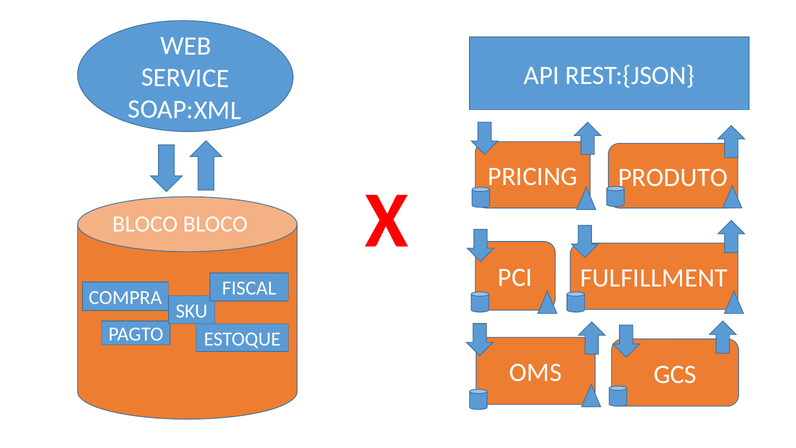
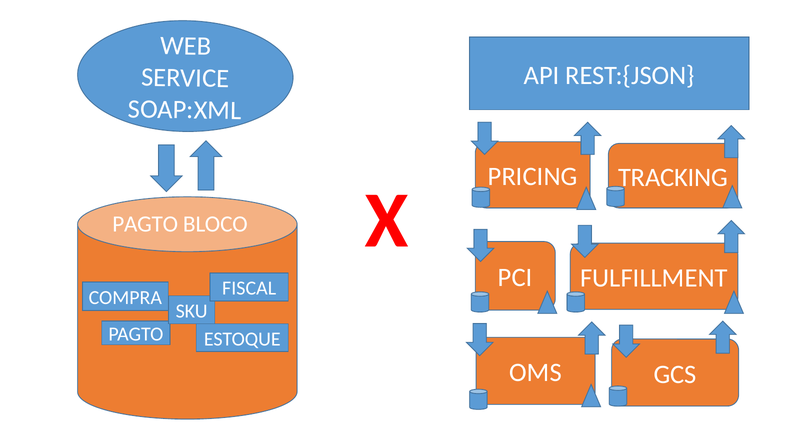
PRODUTO: PRODUTO -> TRACKING
BLOCO at (145, 224): BLOCO -> PAGTO
